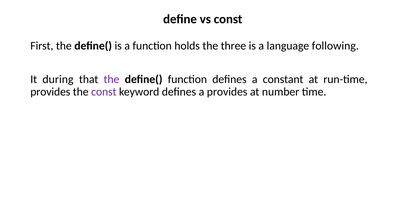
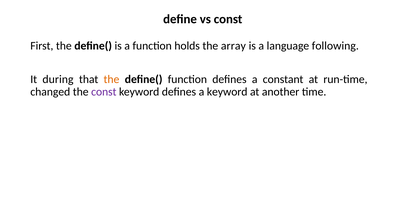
three: three -> array
the at (111, 79) colour: purple -> orange
provides at (50, 92): provides -> changed
a provides: provides -> keyword
number: number -> another
